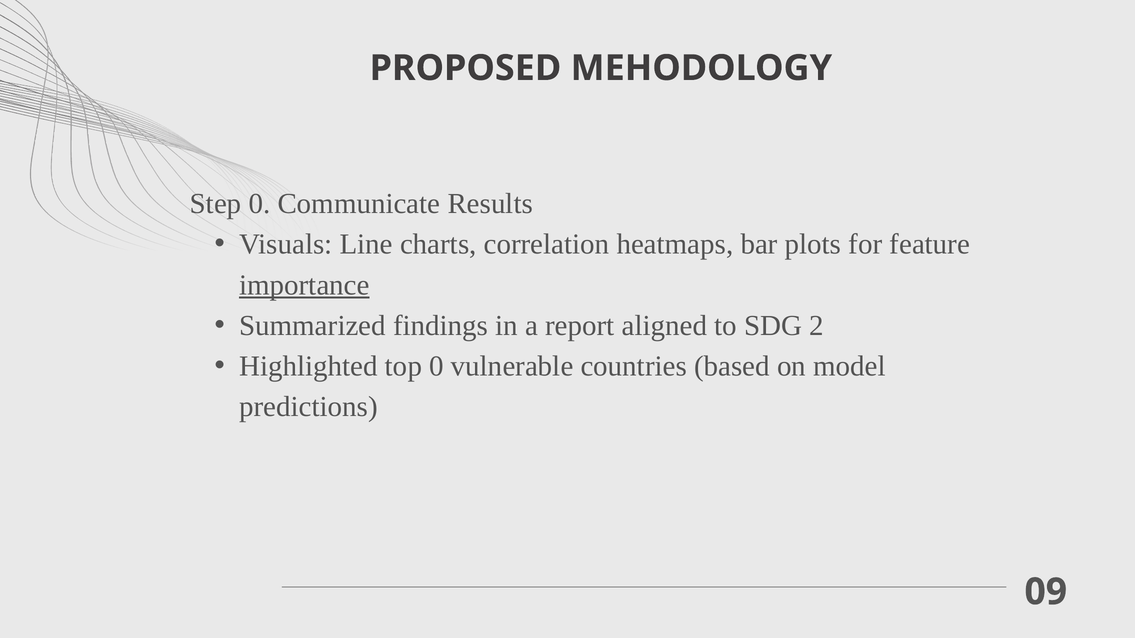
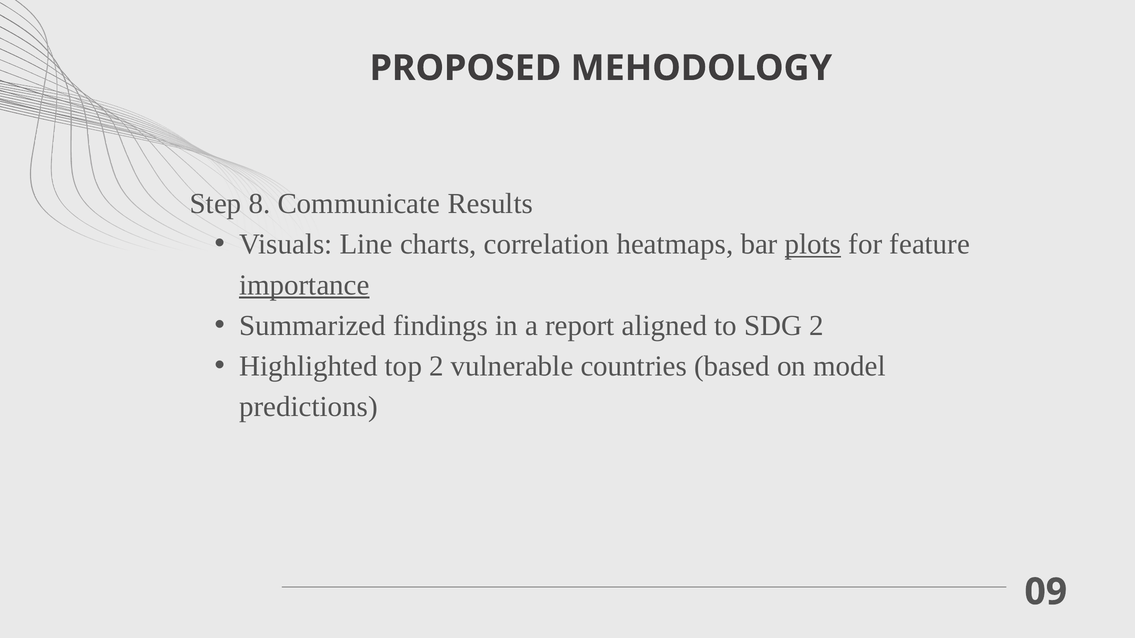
Step 0: 0 -> 8
plots underline: none -> present
top 0: 0 -> 2
